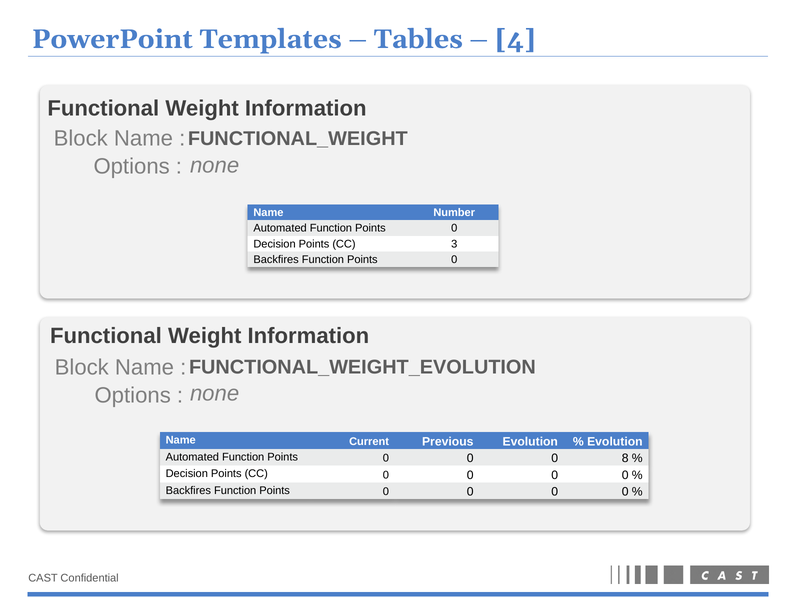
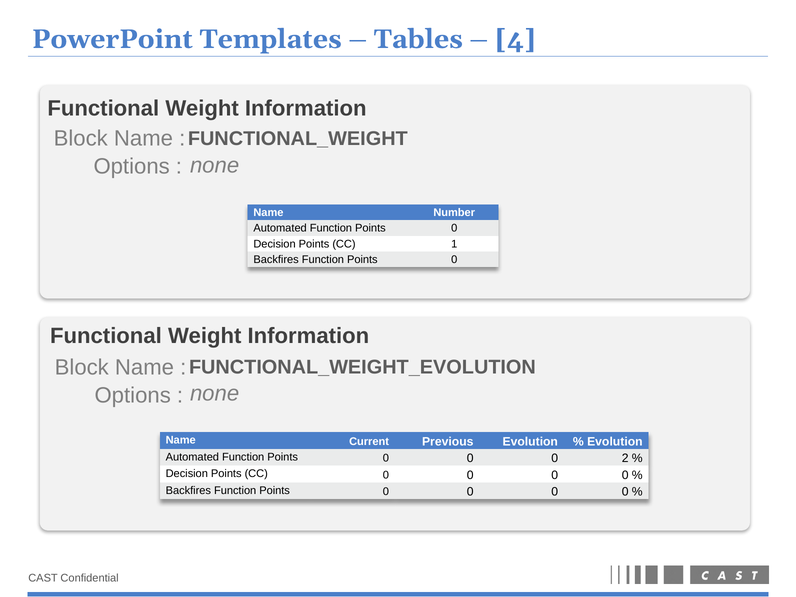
3: 3 -> 1
8: 8 -> 2
